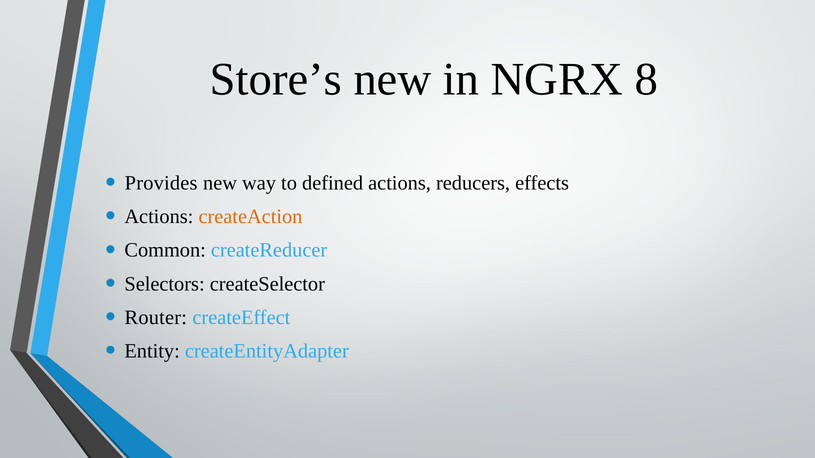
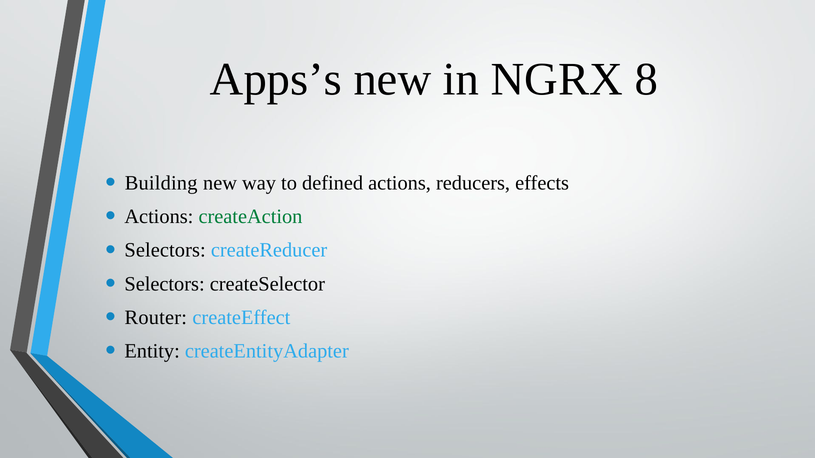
Store’s: Store’s -> Apps’s
Provides: Provides -> Building
createAction colour: orange -> green
Common at (165, 250): Common -> Selectors
